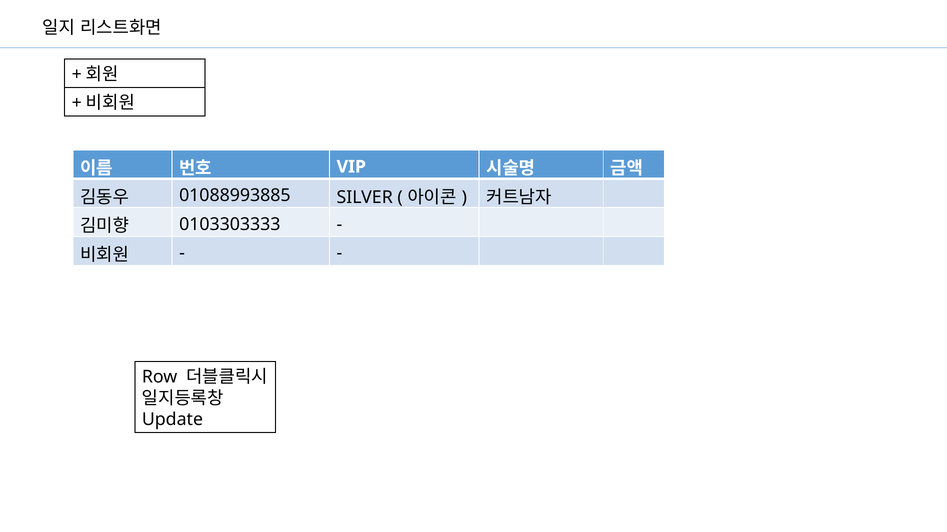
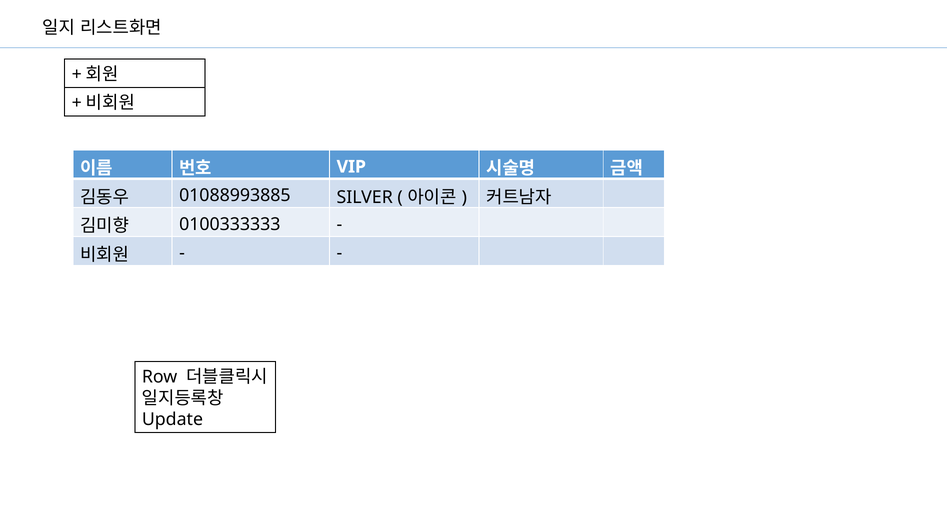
0103303333: 0103303333 -> 0100333333
